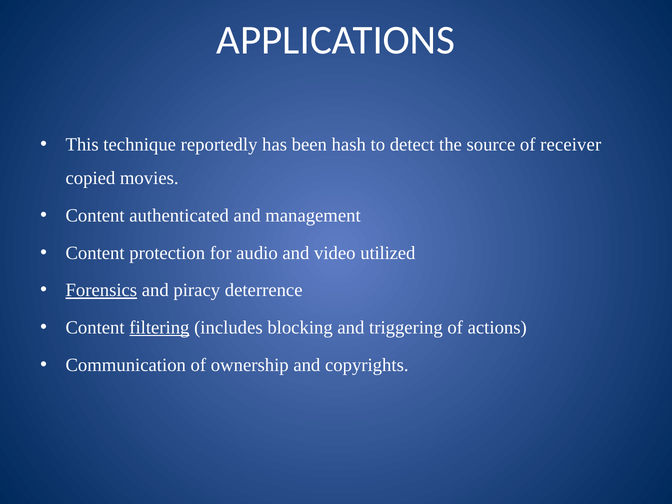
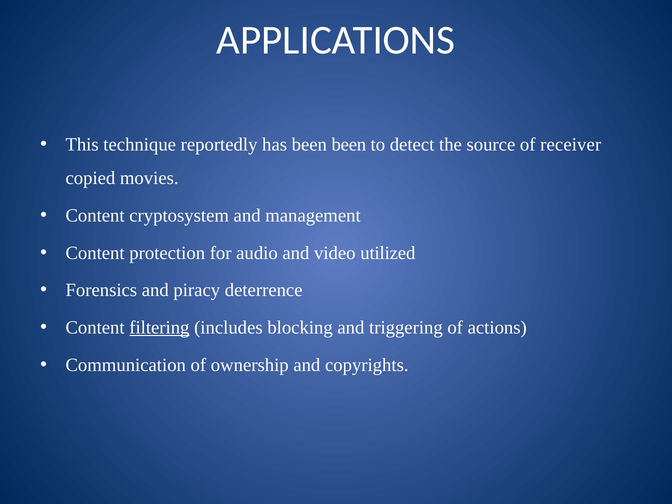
been hash: hash -> been
authenticated: authenticated -> cryptosystem
Forensics underline: present -> none
